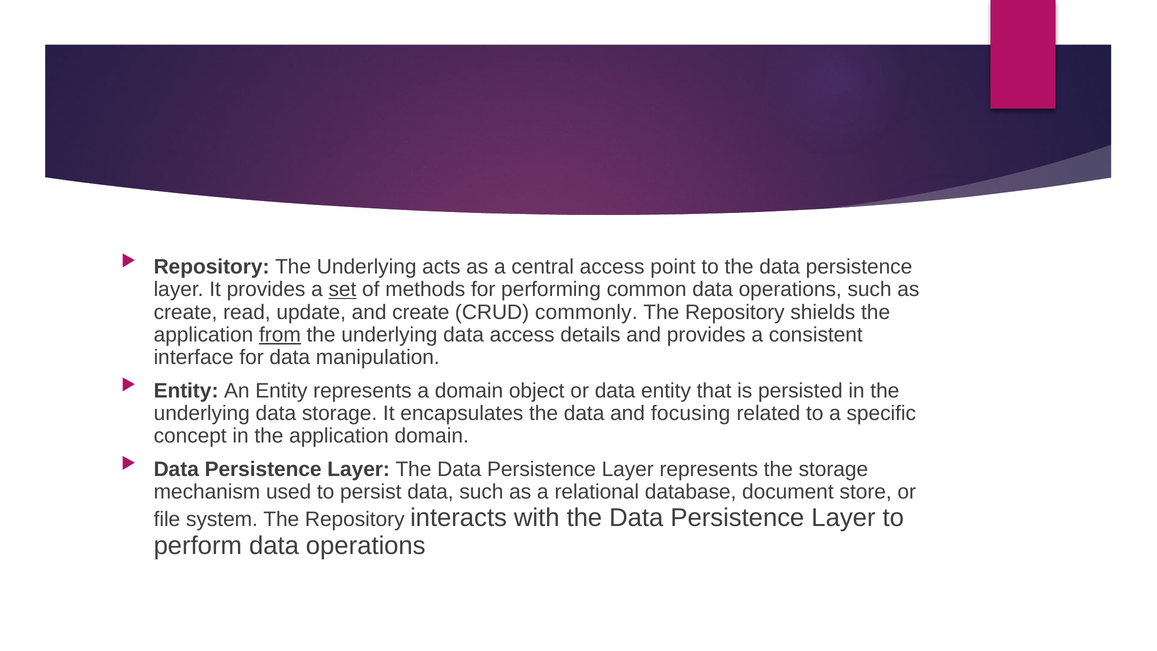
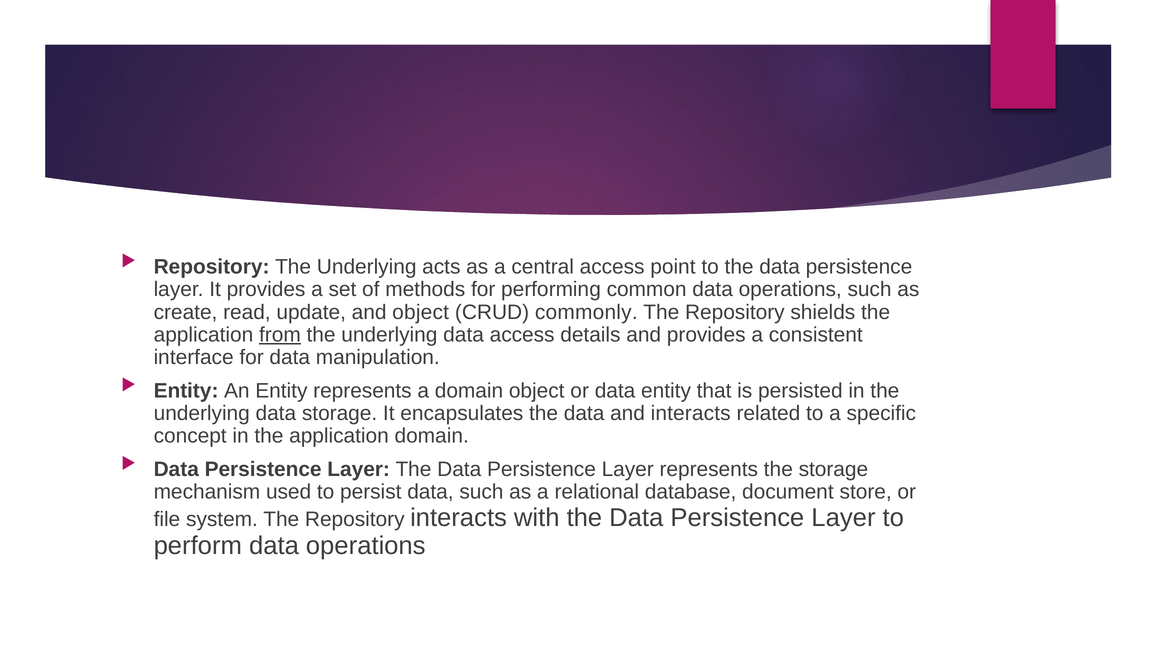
set underline: present -> none
and create: create -> object
and focusing: focusing -> interacts
